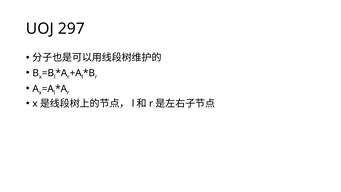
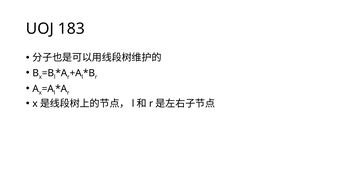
297: 297 -> 183
